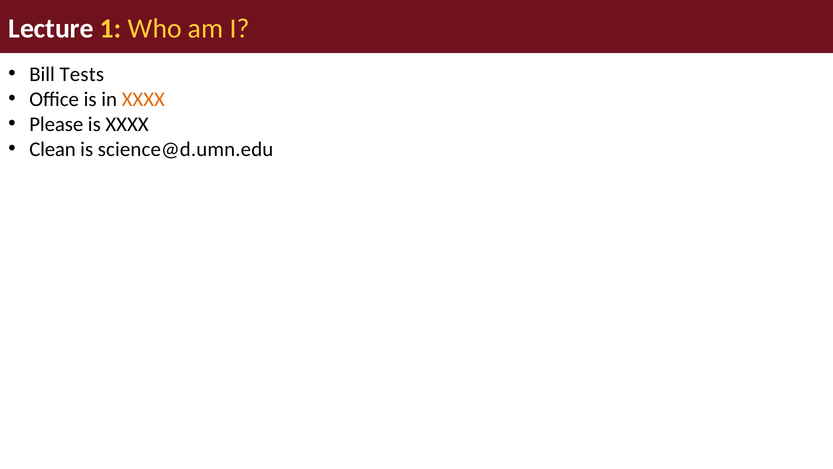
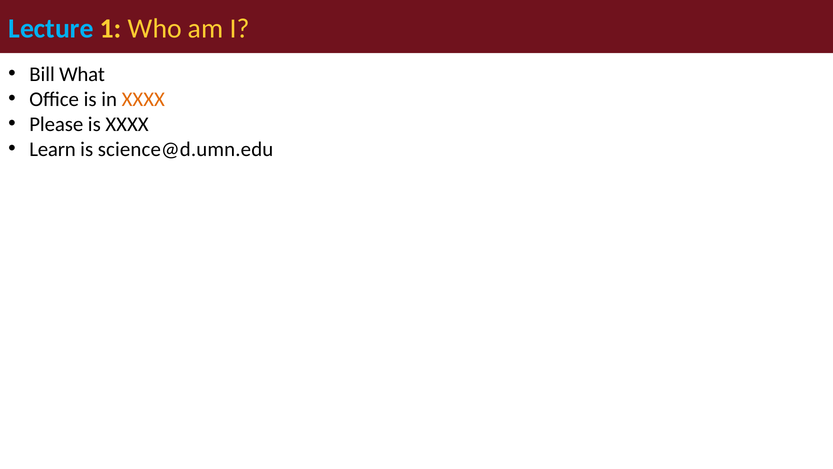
Lecture colour: white -> light blue
Tests: Tests -> What
Clean: Clean -> Learn
